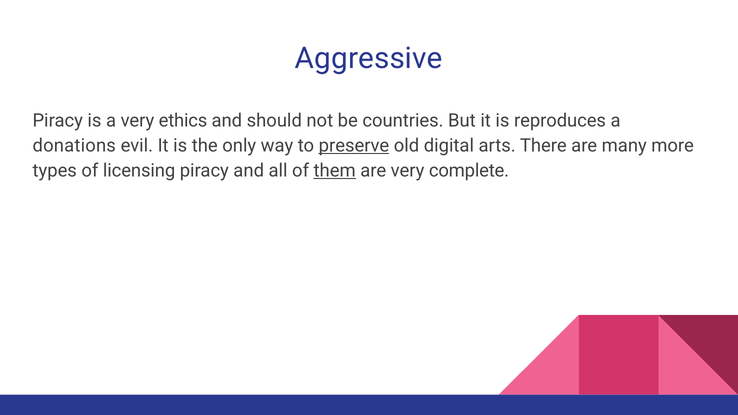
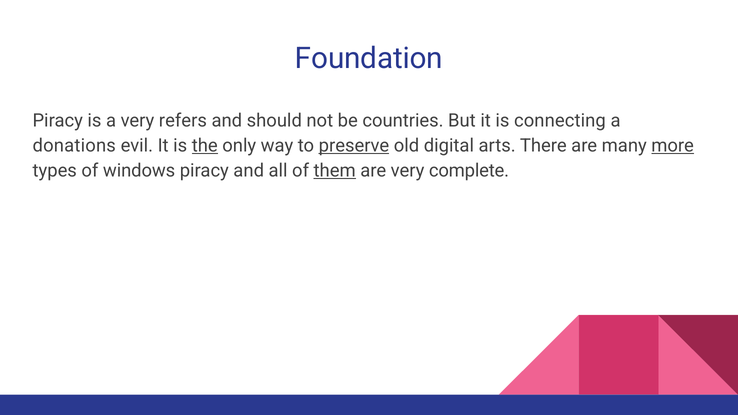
Aggressive: Aggressive -> Foundation
ethics: ethics -> refers
reproduces: reproduces -> connecting
the underline: none -> present
more underline: none -> present
licensing: licensing -> windows
